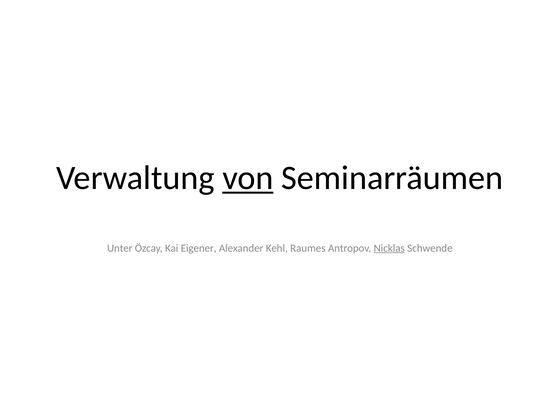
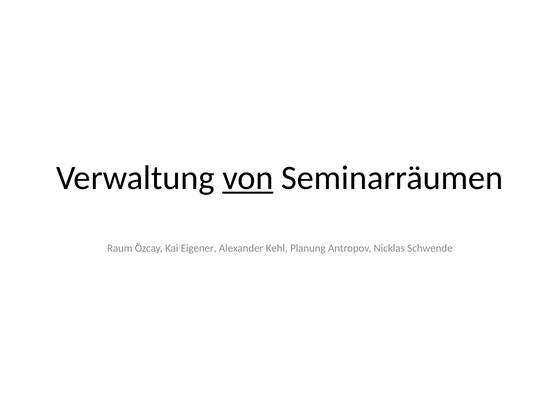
Unter: Unter -> Raum
Raumes: Raumes -> Planung
Nicklas underline: present -> none
